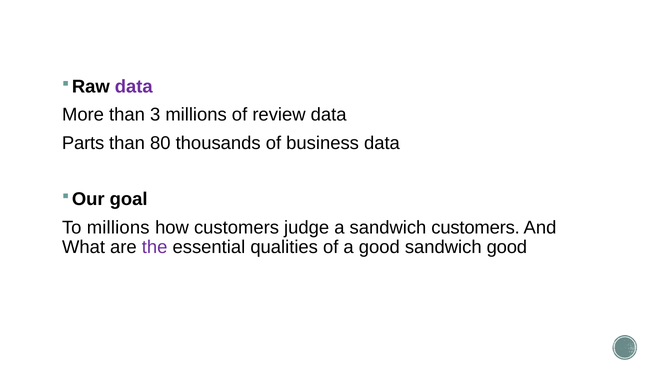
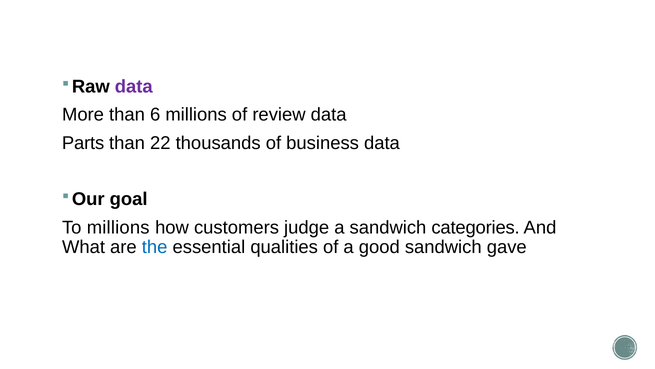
3: 3 -> 6
80: 80 -> 22
sandwich customers: customers -> categories
the colour: purple -> blue
sandwich good: good -> gave
